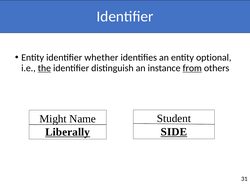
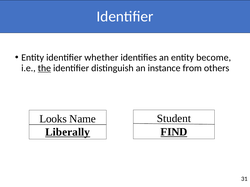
optional: optional -> become
from underline: present -> none
Might: Might -> Looks
SIDE: SIDE -> FIND
